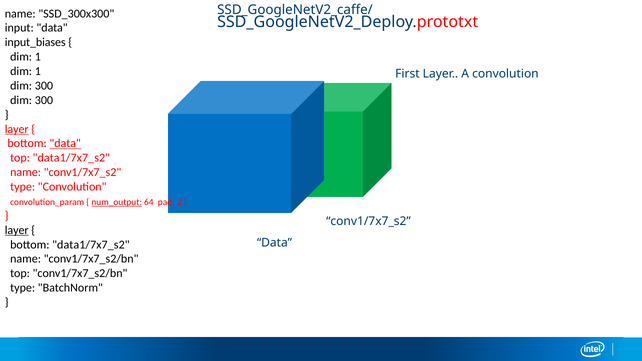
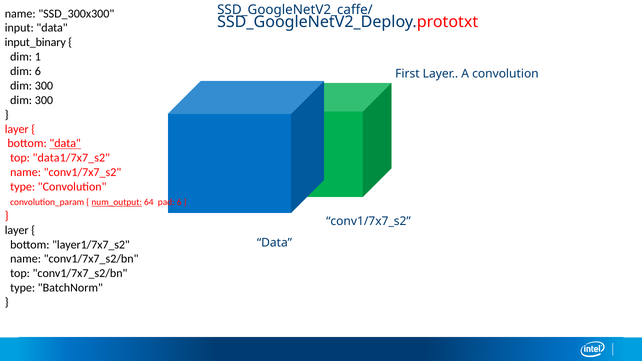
input_biases: input_biases -> input_binary
1 at (38, 71): 1 -> 6
layer at (17, 129) underline: present -> none
pad 2: 2 -> 6
layer at (17, 230) underline: present -> none
bottom data1/7x7_s2: data1/7x7_s2 -> layer1/7x7_s2
